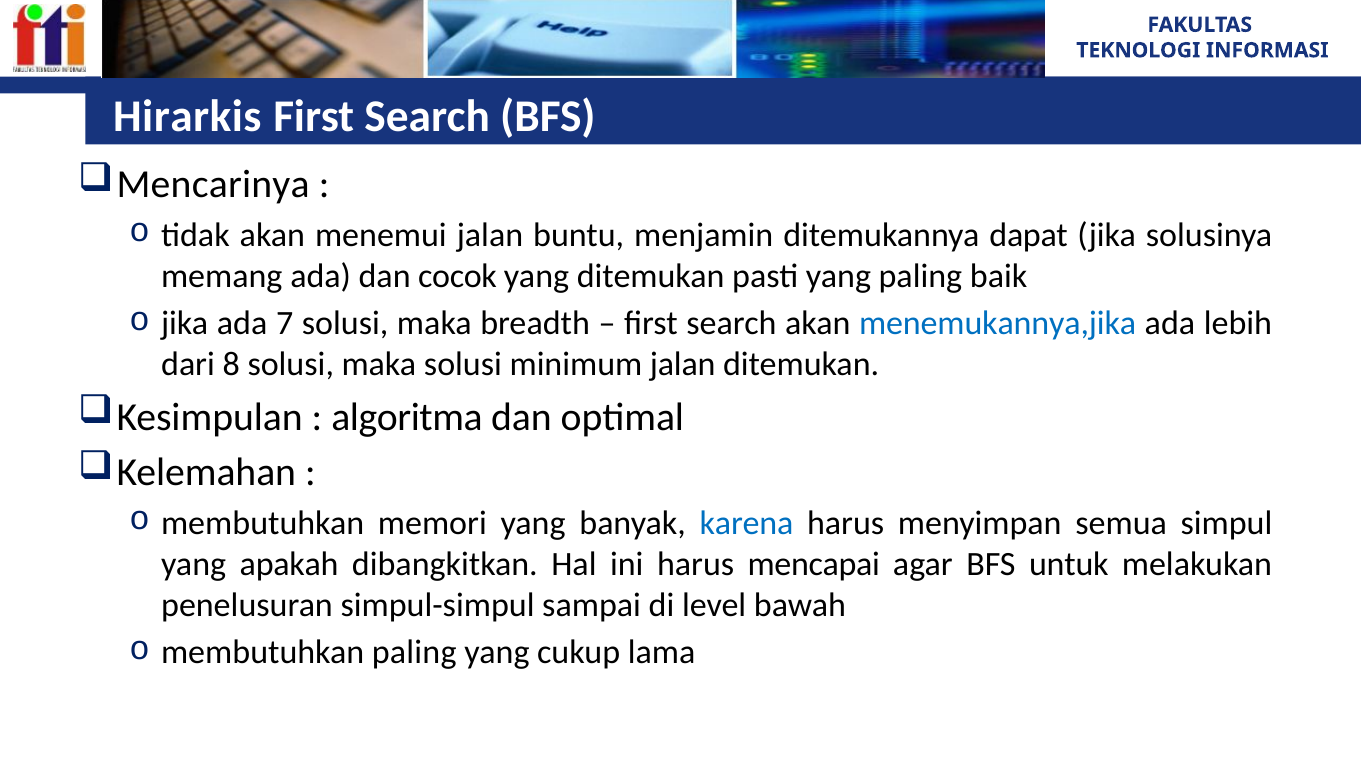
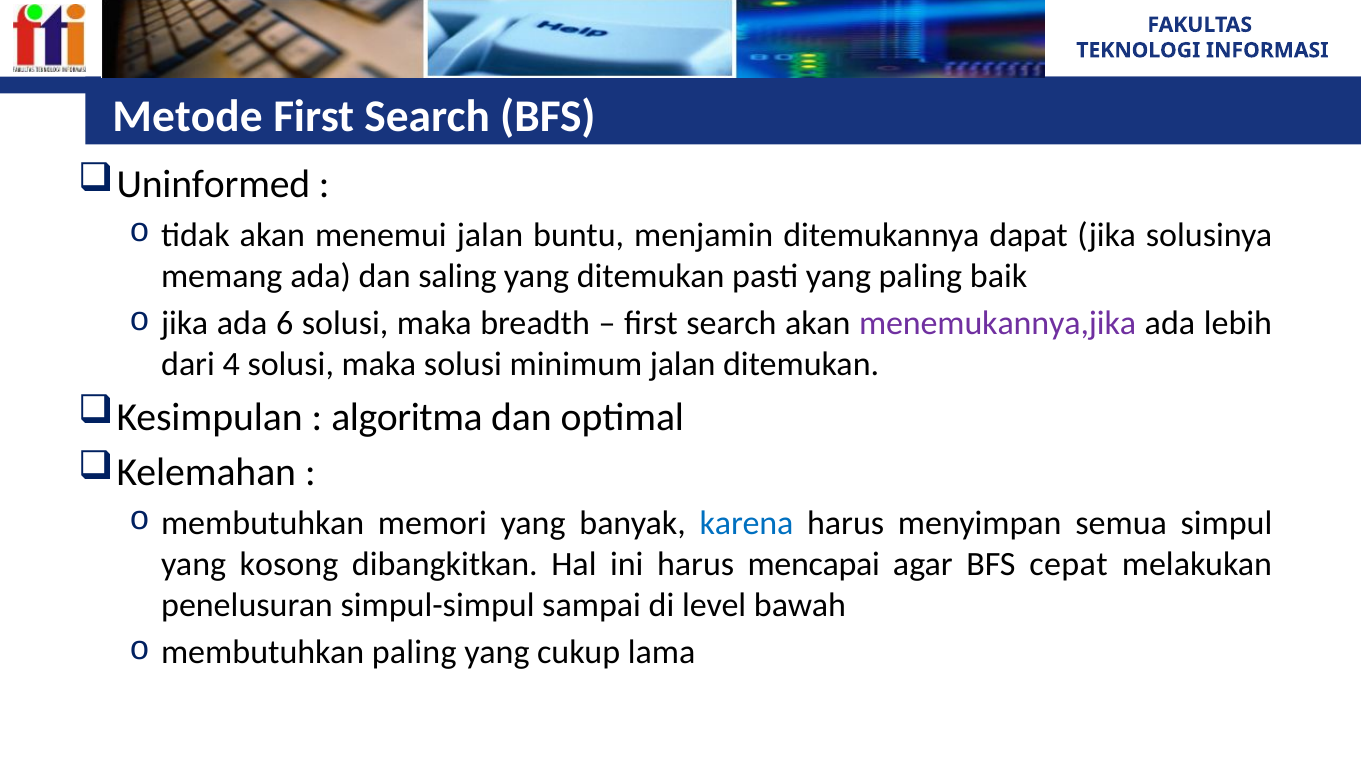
Hirarkis: Hirarkis -> Metode
Mencarinya: Mencarinya -> Uninformed
cocok: cocok -> saling
7: 7 -> 6
menemukannya,jika colour: blue -> purple
8: 8 -> 4
apakah: apakah -> kosong
untuk: untuk -> cepat
